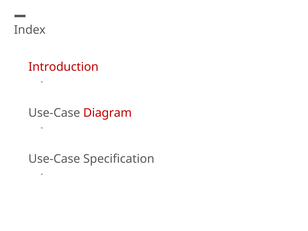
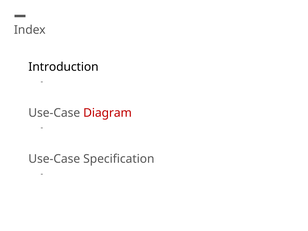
Introduction colour: red -> black
